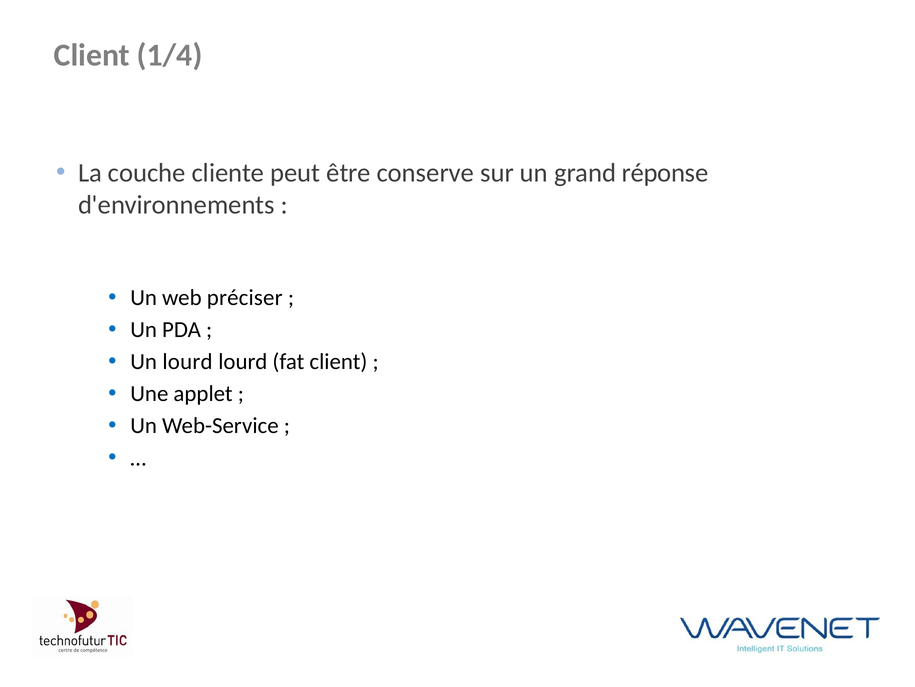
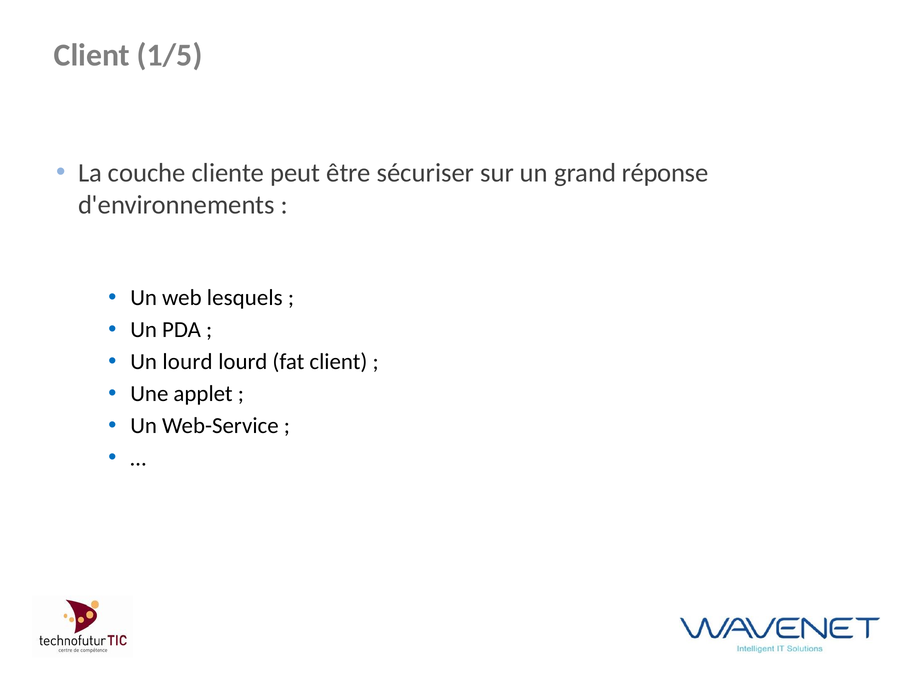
1/4: 1/4 -> 1/5
conserve: conserve -> sécuriser
préciser: préciser -> lesquels
